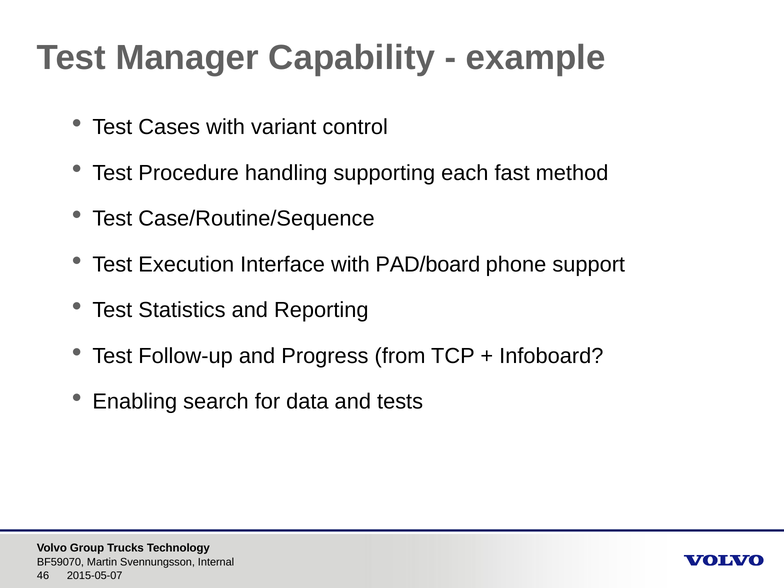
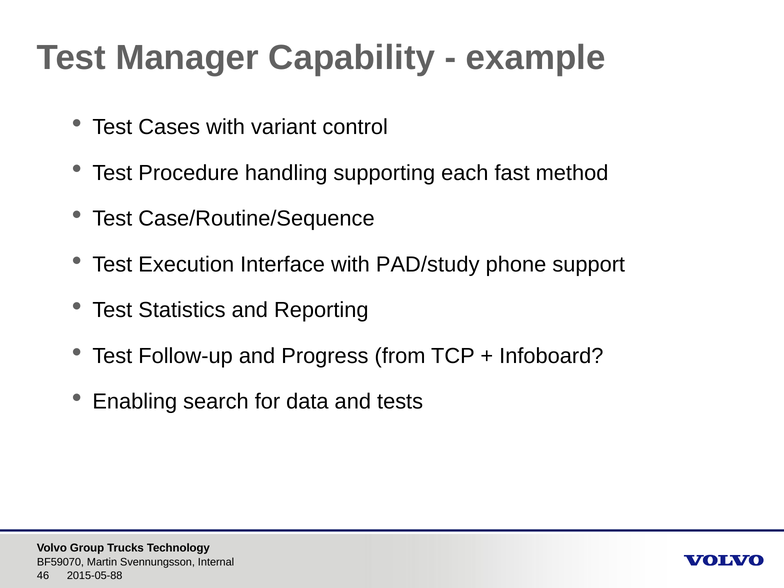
PAD/board: PAD/board -> PAD/study
2015-05-07: 2015-05-07 -> 2015-05-88
